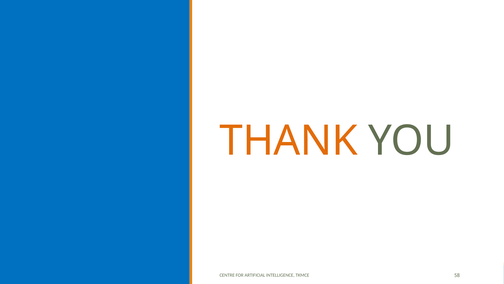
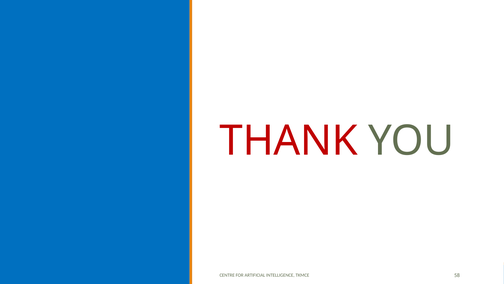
THANK colour: orange -> red
